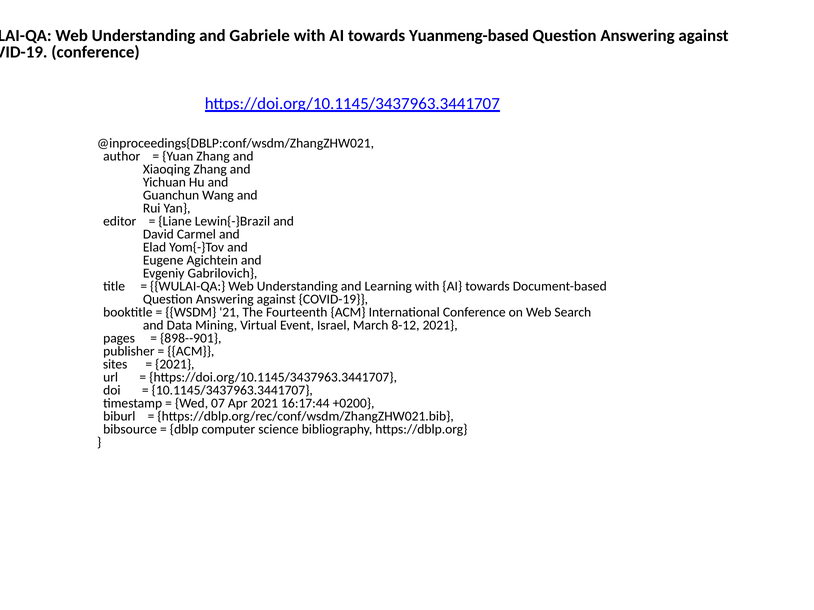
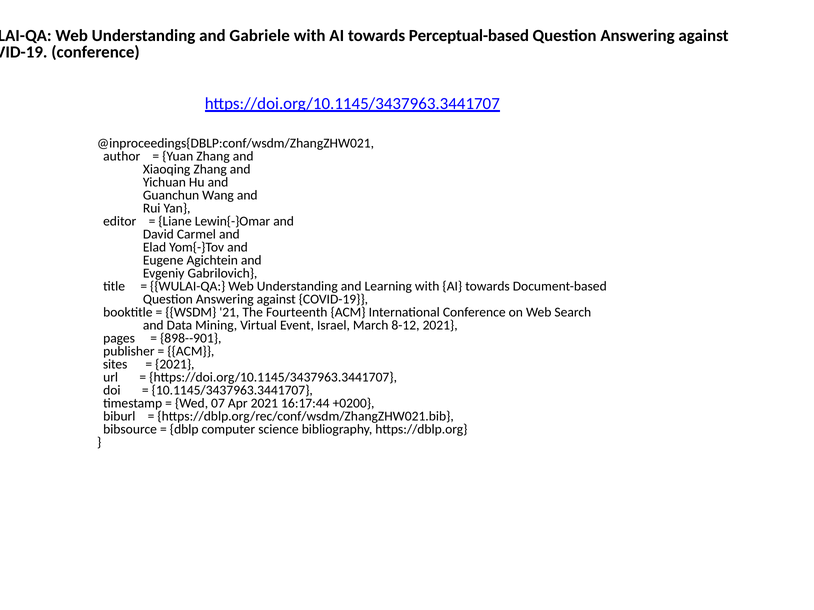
Yuanmeng-based: Yuanmeng-based -> Perceptual-based
Lewin{-}Brazil: Lewin{-}Brazil -> Lewin{-}Omar
